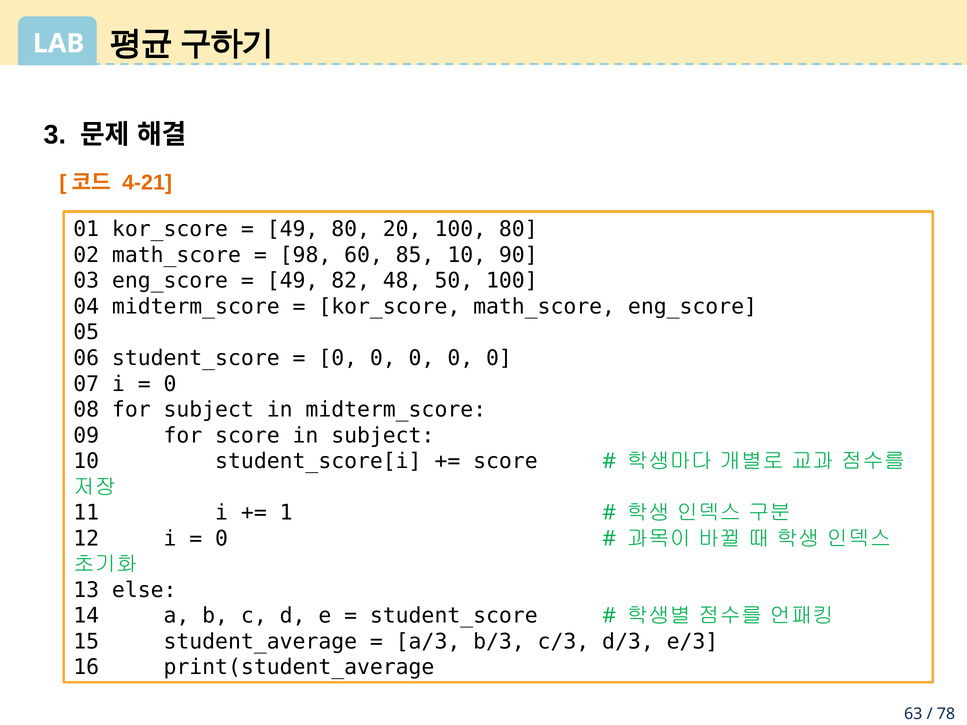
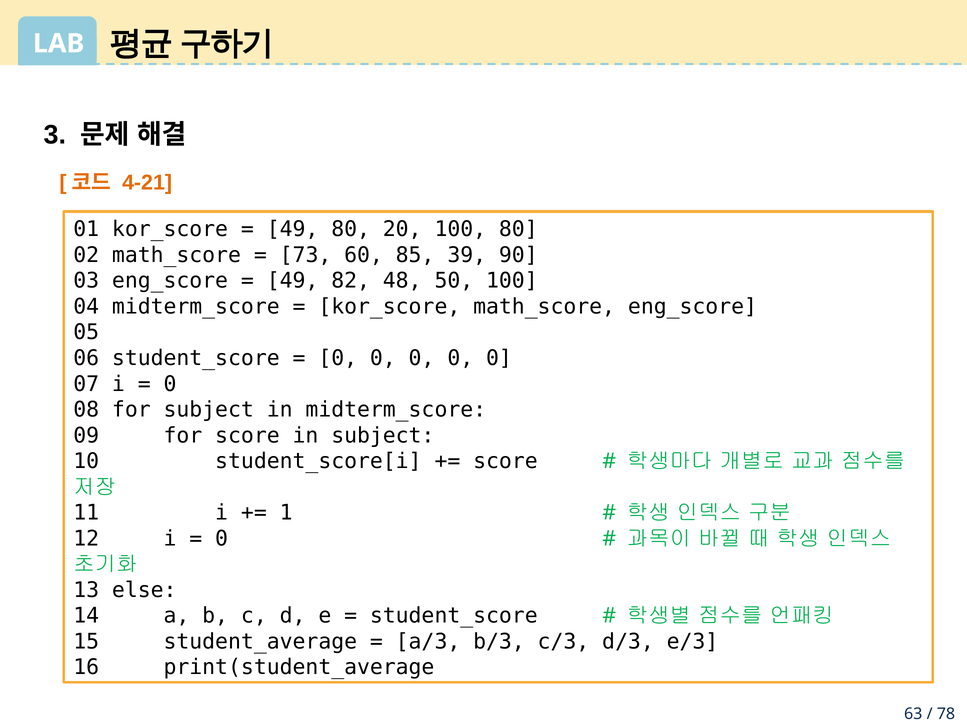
98: 98 -> 73
85 10: 10 -> 39
